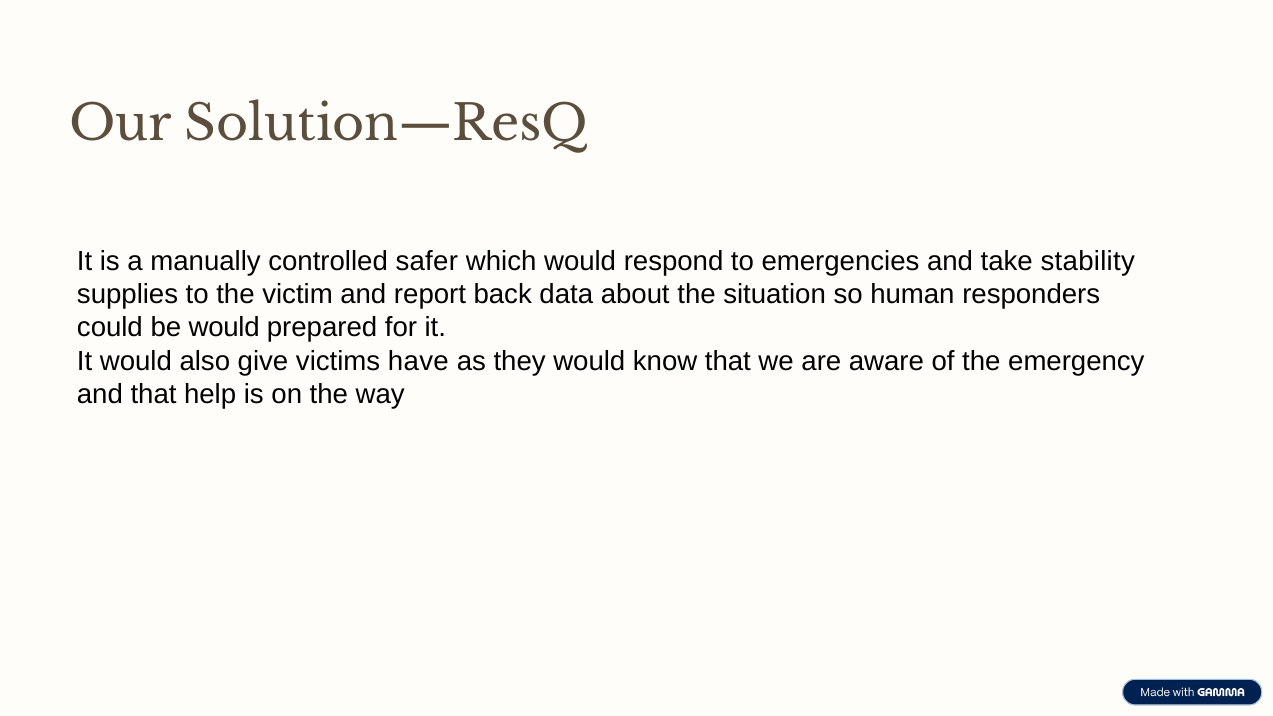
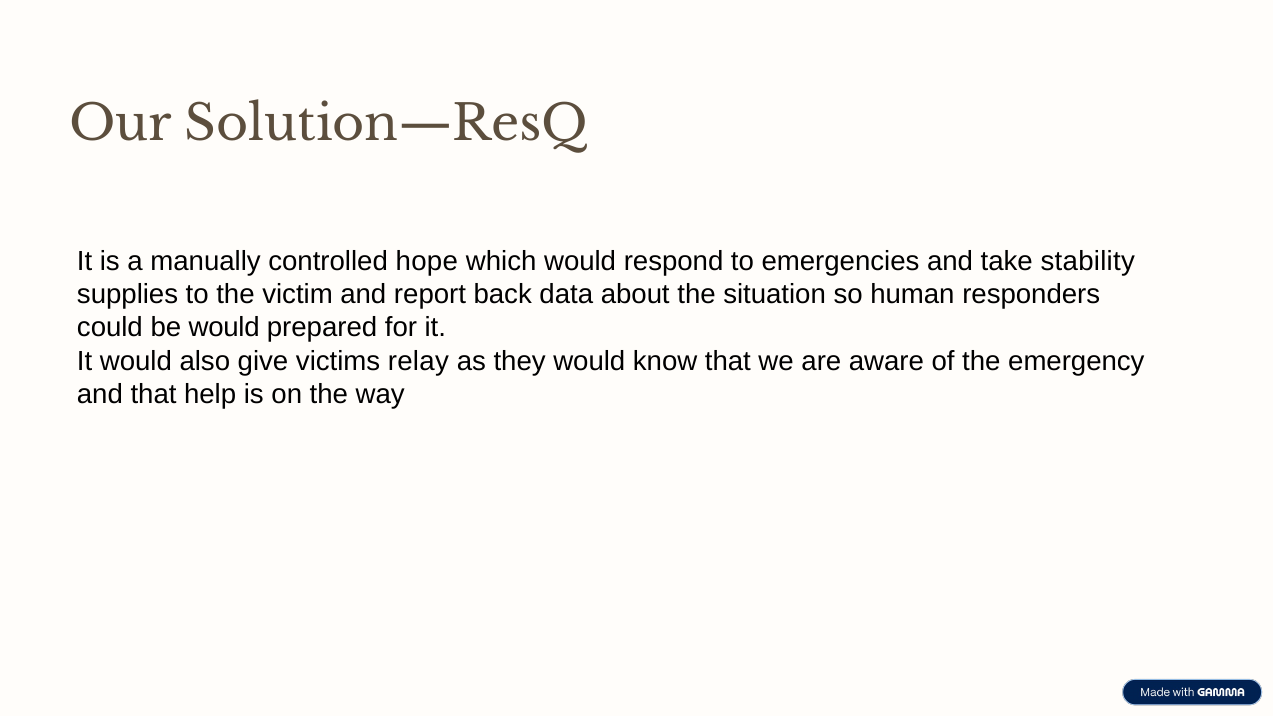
safer: safer -> hope
have: have -> relay
